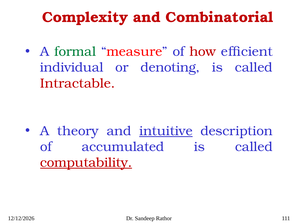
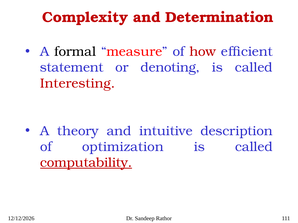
Combinatorial: Combinatorial -> Determination
formal colour: green -> black
individual: individual -> statement
Intractable: Intractable -> Interesting
intuitive underline: present -> none
accumulated: accumulated -> optimization
